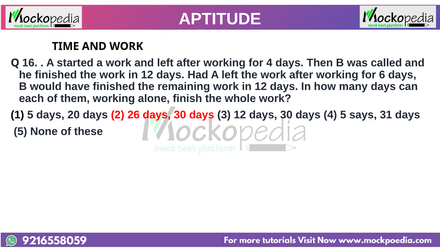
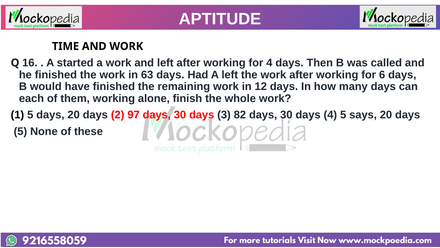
the work in 12: 12 -> 63
26: 26 -> 97
3 12: 12 -> 82
says 31: 31 -> 20
